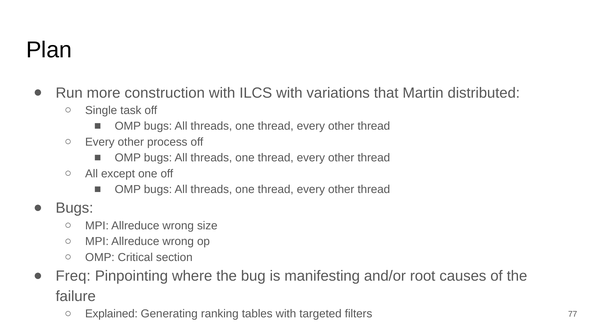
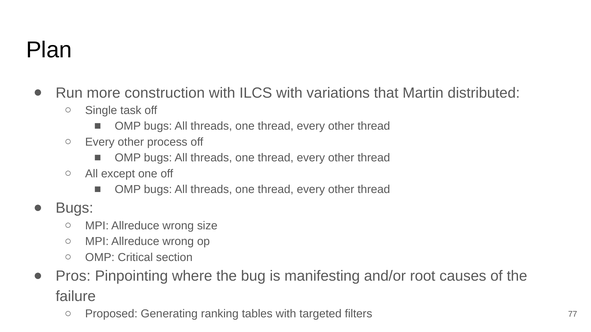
Freq: Freq -> Pros
Explained: Explained -> Proposed
